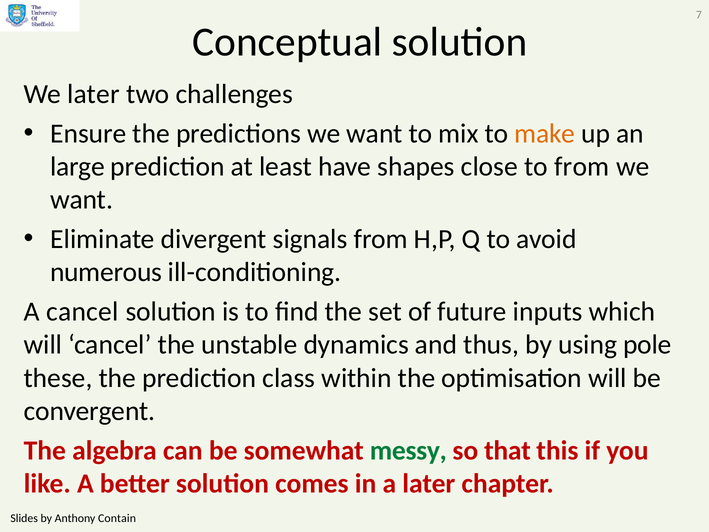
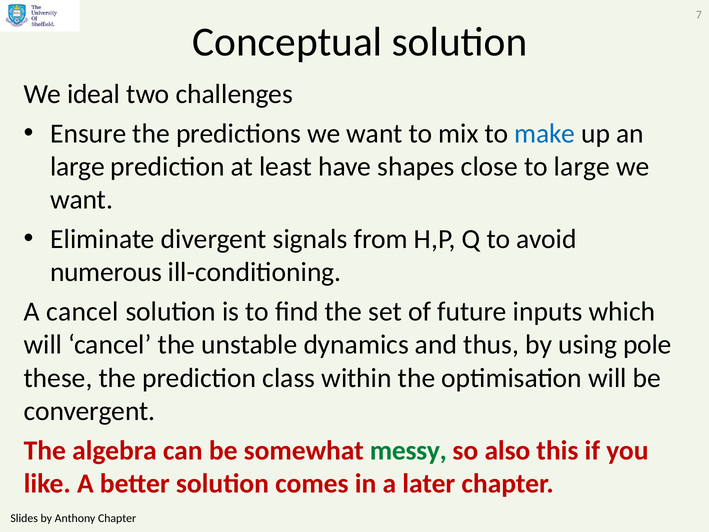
We later: later -> ideal
make colour: orange -> blue
to from: from -> large
that: that -> also
Anthony Contain: Contain -> Chapter
